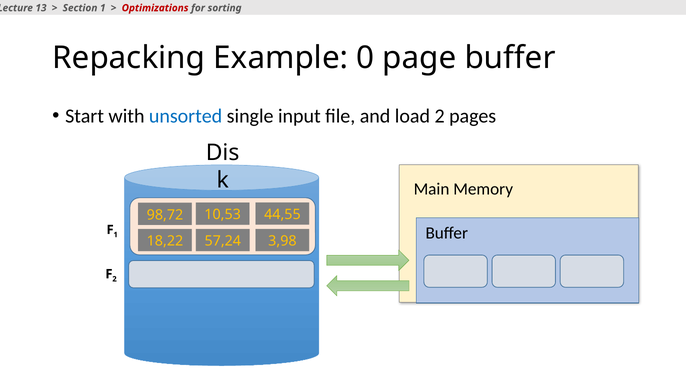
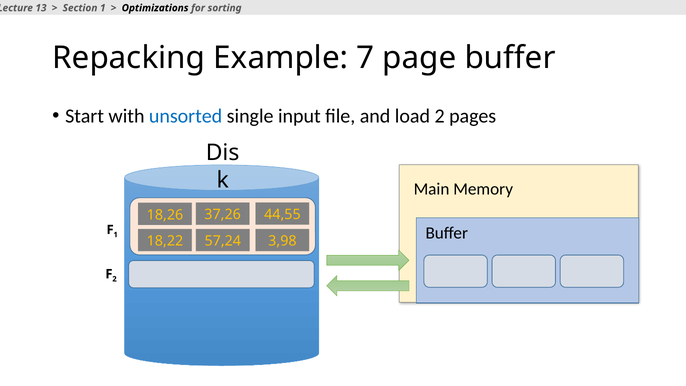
Optimizations colour: red -> black
0: 0 -> 7
10,53: 10,53 -> 37,26
98,72: 98,72 -> 18,26
